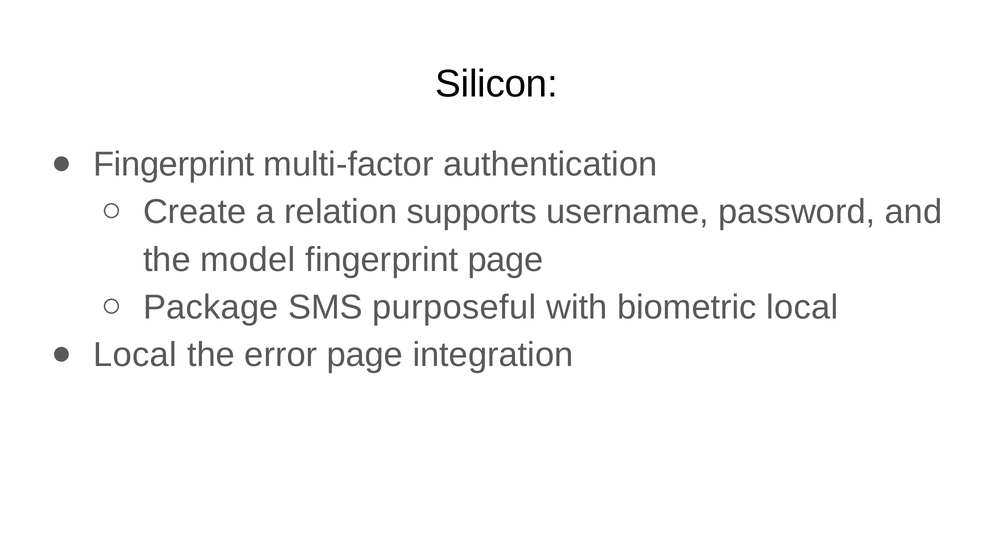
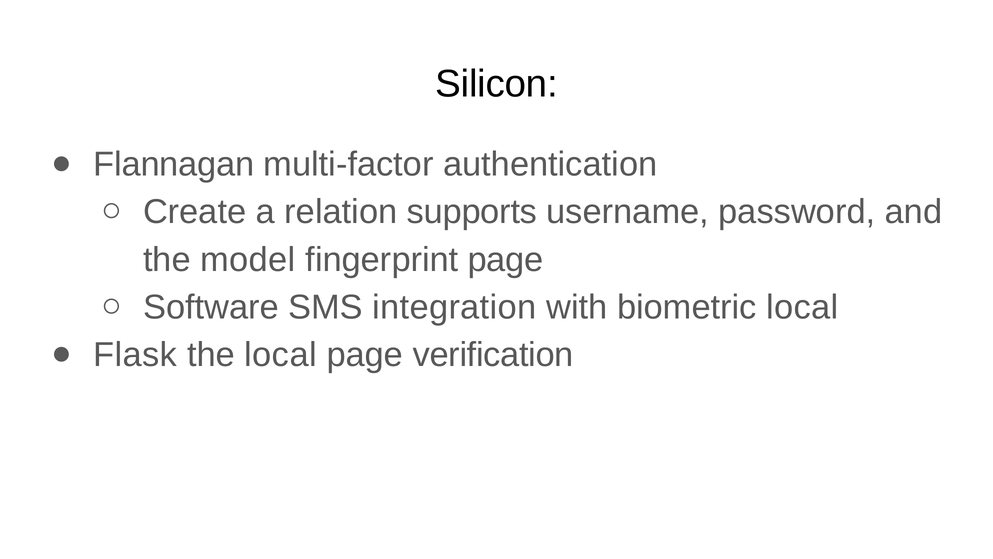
Fingerprint at (174, 164): Fingerprint -> Flannagan
Package: Package -> Software
purposeful: purposeful -> integration
Local at (135, 355): Local -> Flask
the error: error -> local
integration: integration -> verification
